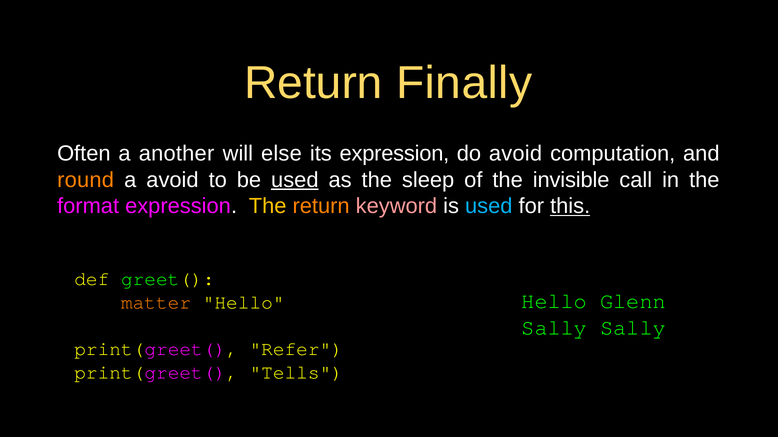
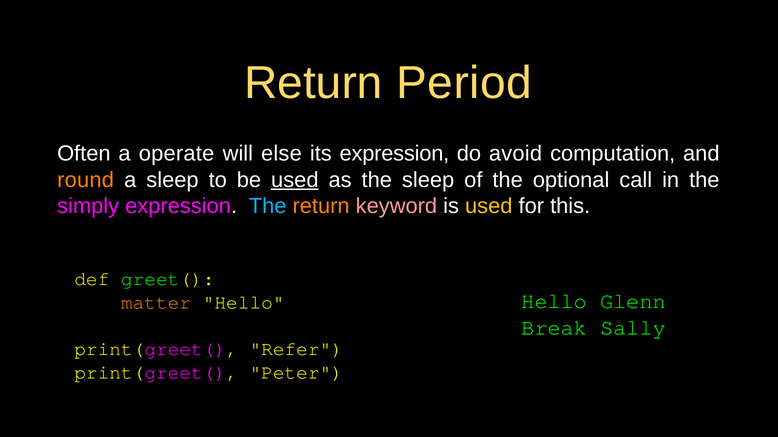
Finally: Finally -> Period
another: another -> operate
a avoid: avoid -> sleep
invisible: invisible -> optional
format: format -> simply
The at (268, 206) colour: yellow -> light blue
used at (489, 206) colour: light blue -> yellow
this underline: present -> none
Sally at (554, 328): Sally -> Break
Tells: Tells -> Peter
